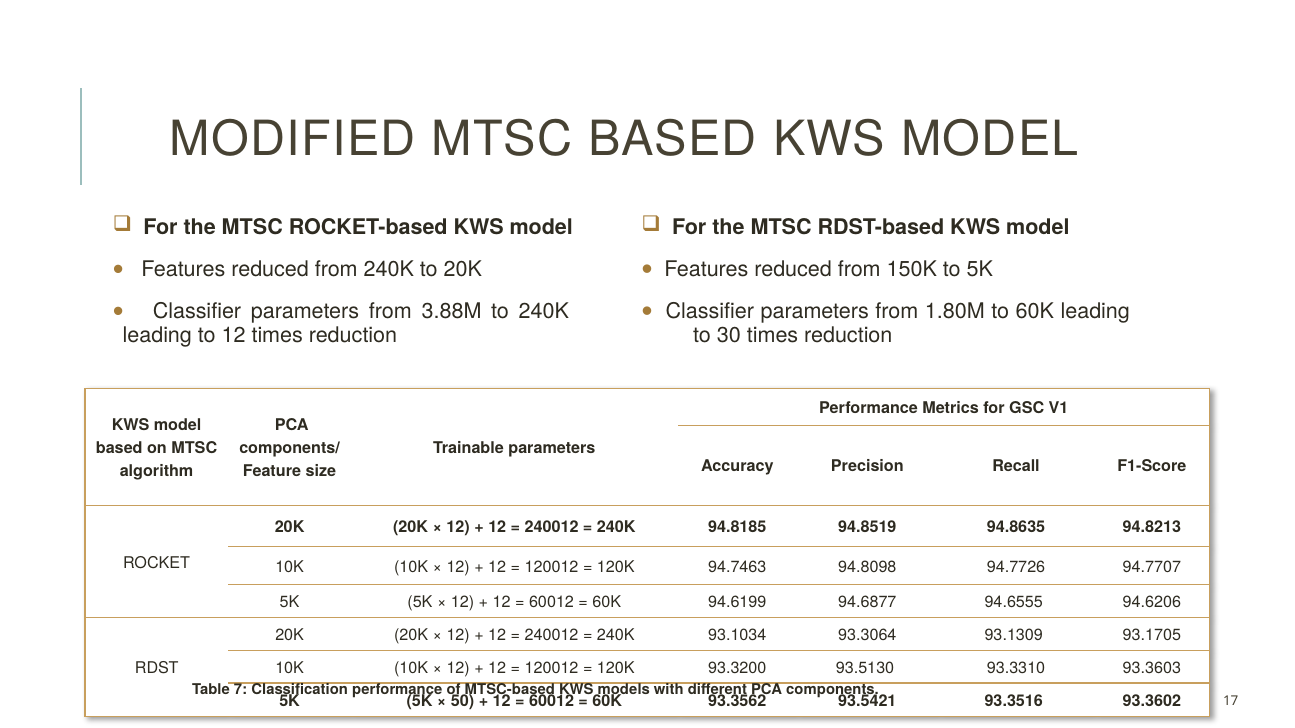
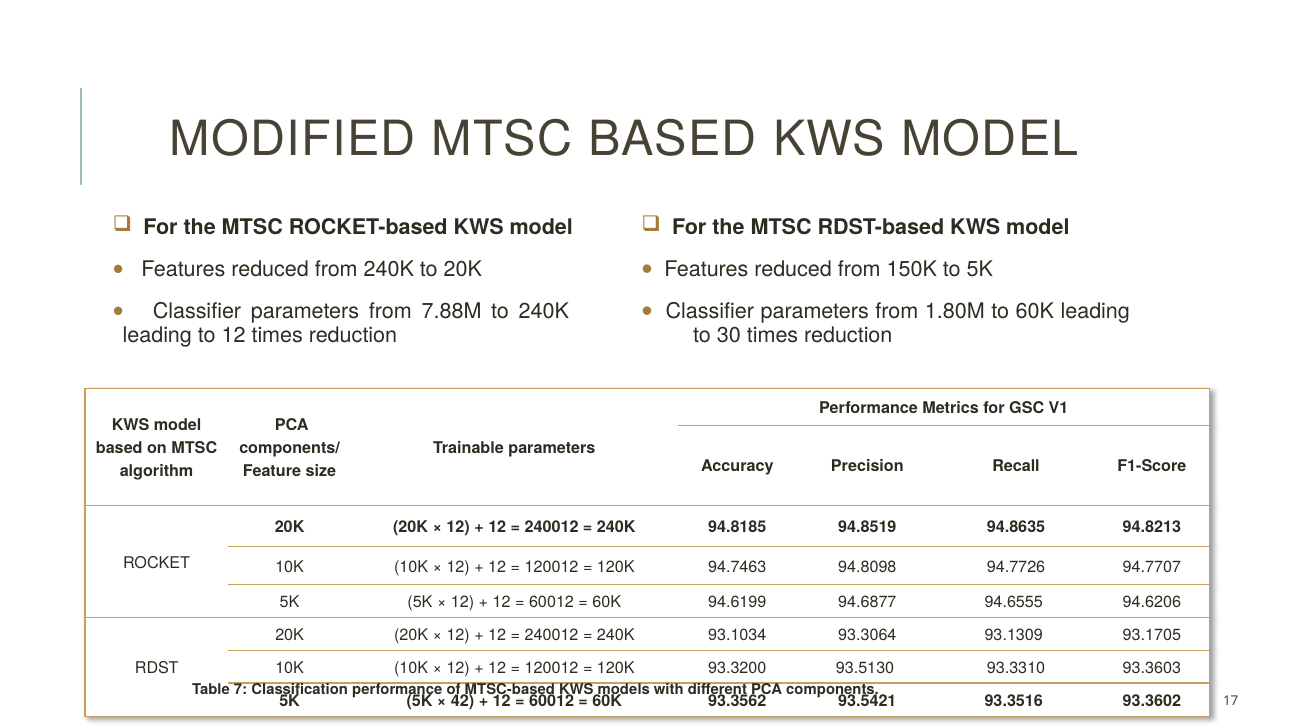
3.88M: 3.88M -> 7.88M
50: 50 -> 42
